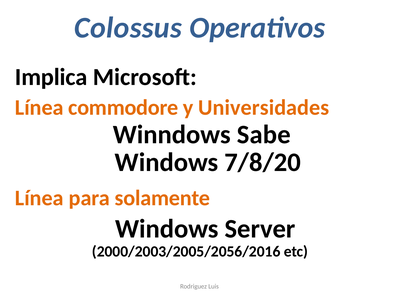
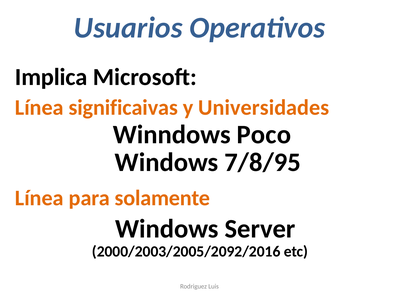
Colossus: Colossus -> Usuarios
commodore: commodore -> significaivas
Sabe: Sabe -> Poco
7/8/20: 7/8/20 -> 7/8/95
2000/2003/2005/2056/2016: 2000/2003/2005/2056/2016 -> 2000/2003/2005/2092/2016
